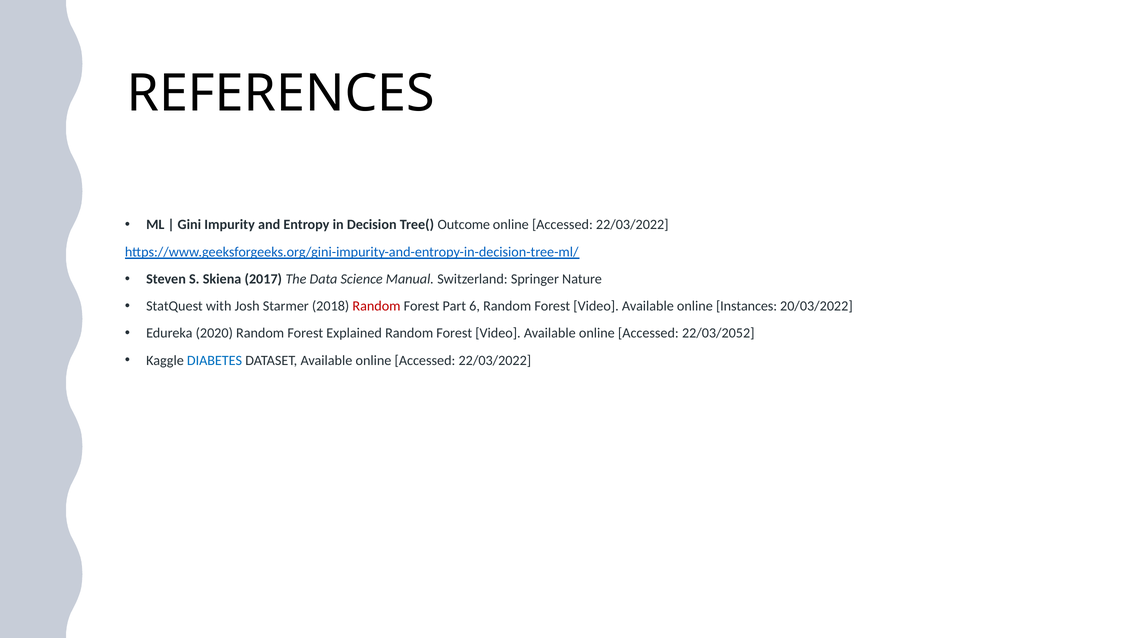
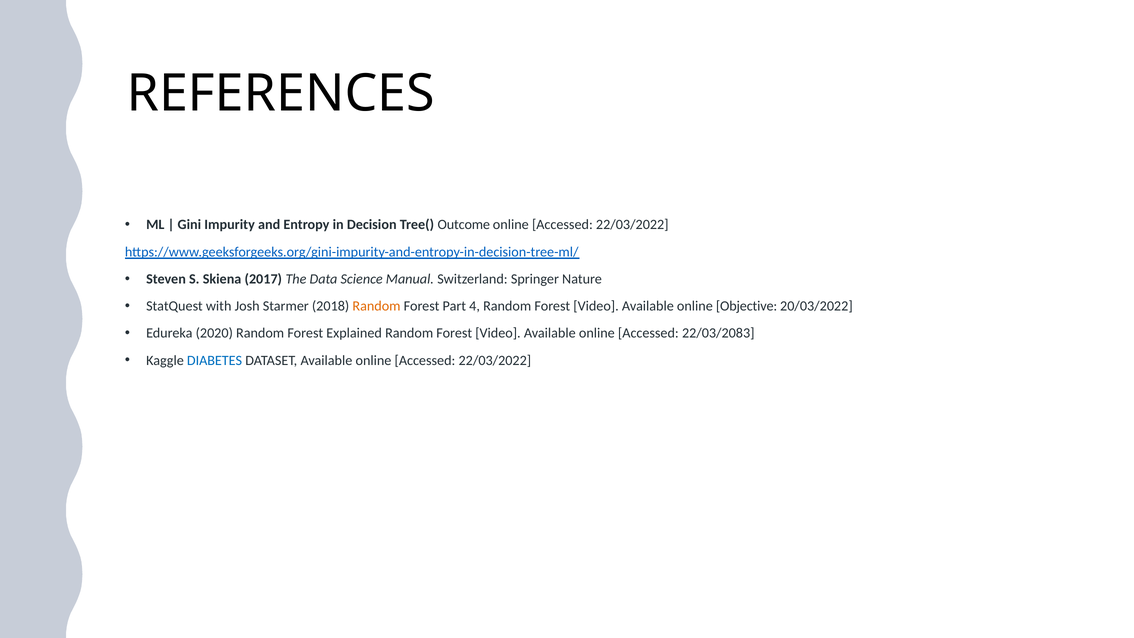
Random at (377, 306) colour: red -> orange
6: 6 -> 4
Instances: Instances -> Objective
22/03/2052: 22/03/2052 -> 22/03/2083
